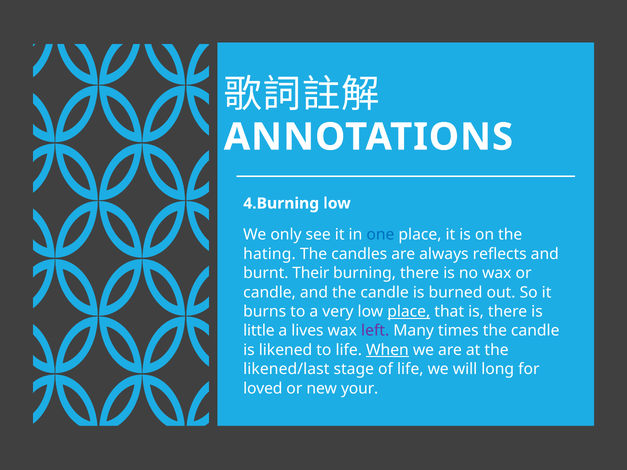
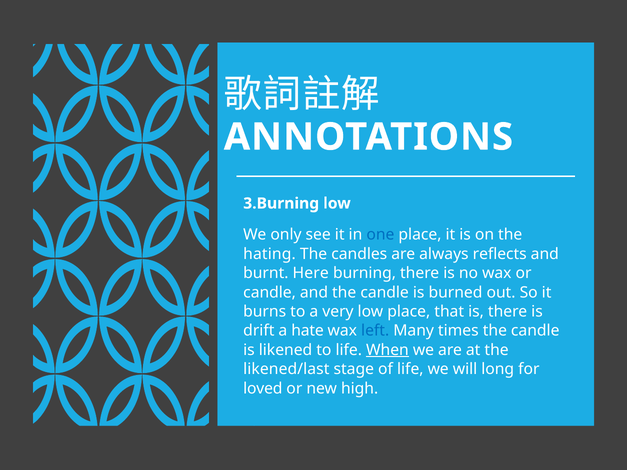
4.Burning: 4.Burning -> 3.Burning
Their: Their -> Here
place at (409, 312) underline: present -> none
little: little -> drift
lives: lives -> hate
left colour: purple -> blue
your: your -> high
